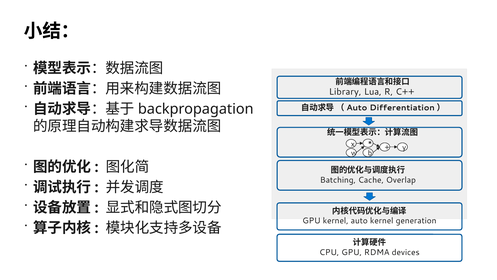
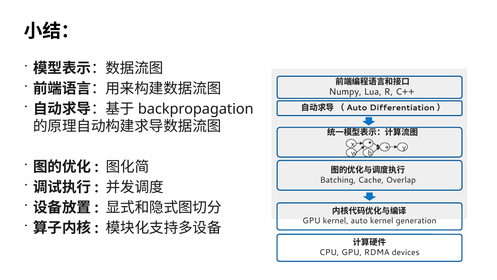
Library: Library -> Numpy
